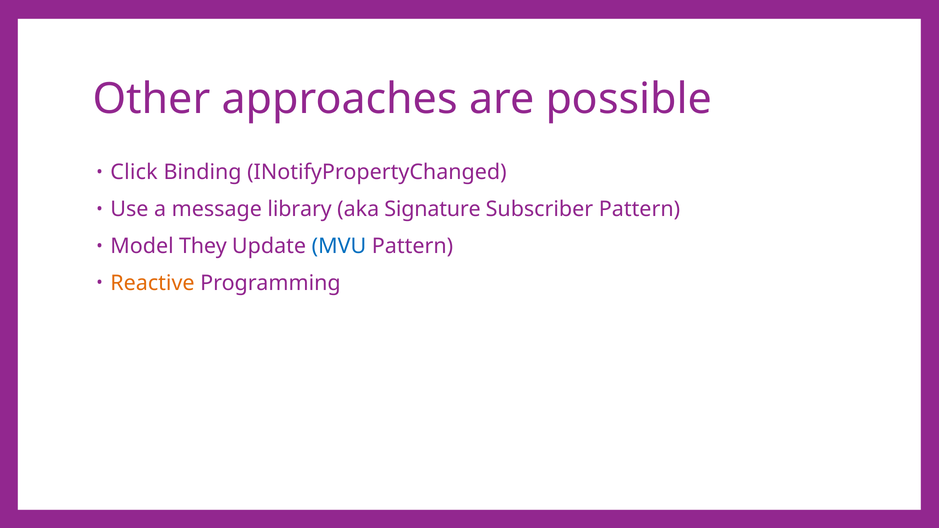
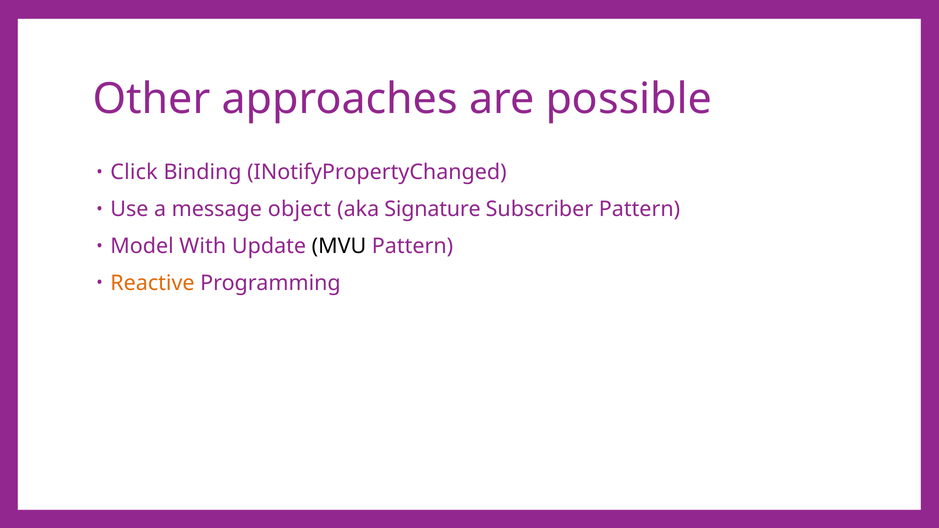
library: library -> object
They: They -> With
MVU colour: blue -> black
